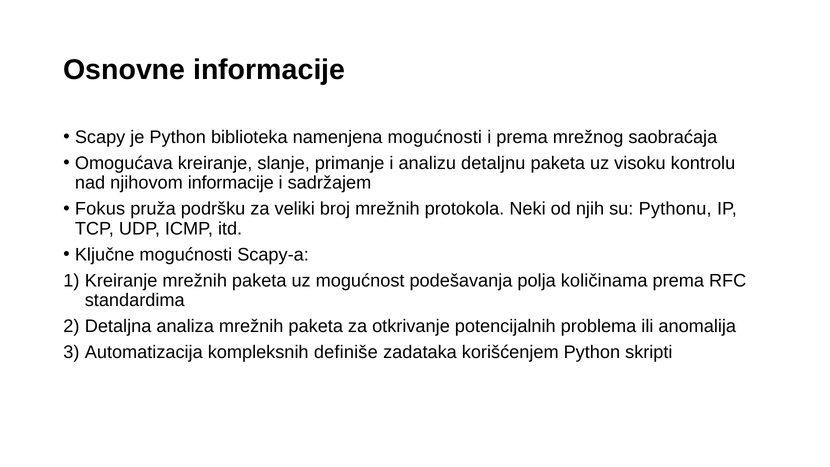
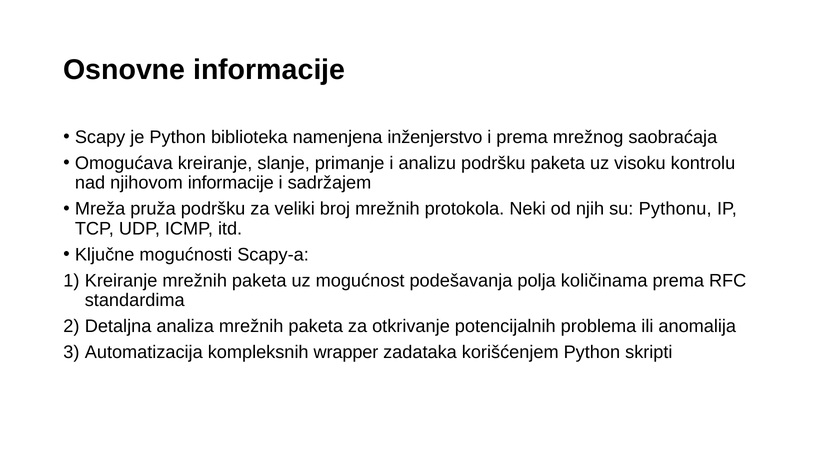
namenjena mogućnosti: mogućnosti -> inženjerstvo
analizu detaljnu: detaljnu -> podršku
Fokus: Fokus -> Mreža
definiše: definiše -> wrapper
